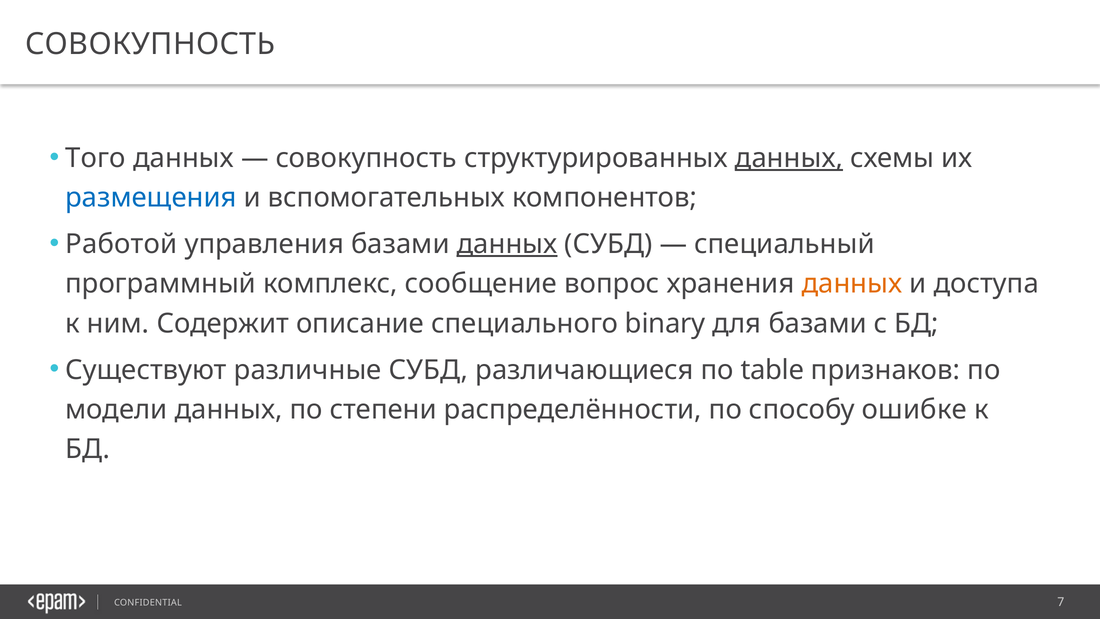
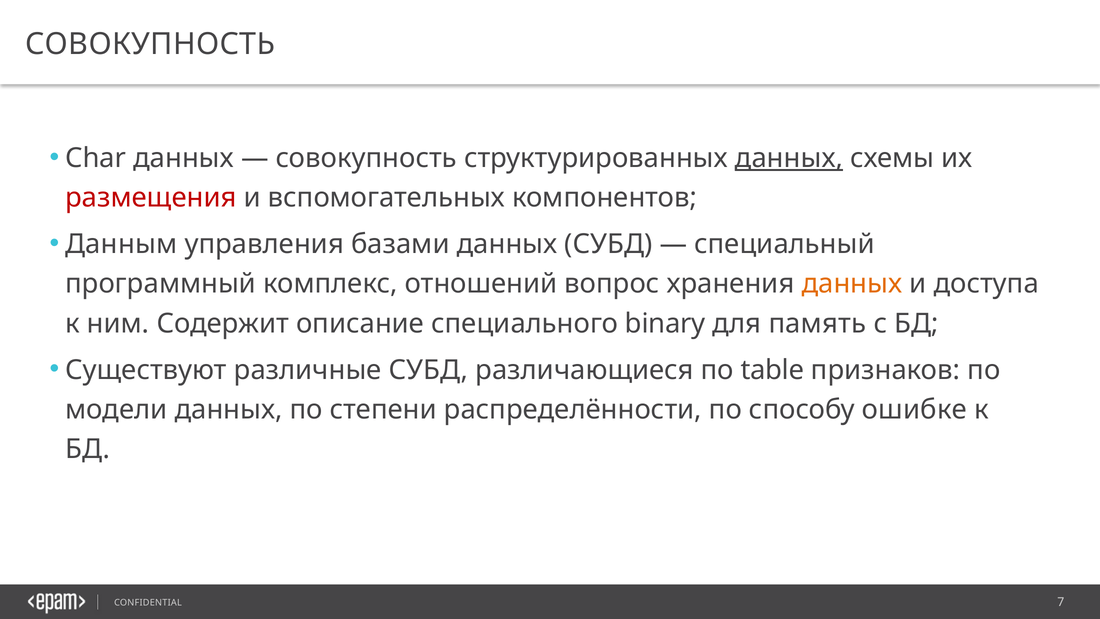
Того: Того -> Char
размещения colour: blue -> red
Работой: Работой -> Данным
данных at (507, 244) underline: present -> none
сообщение: сообщение -> отношений
для базами: базами -> память
